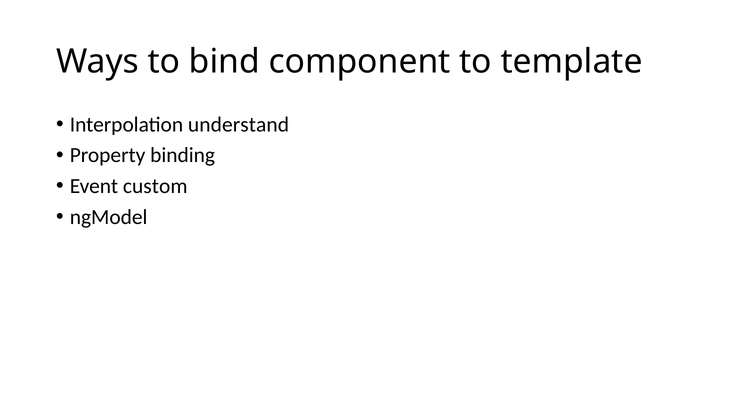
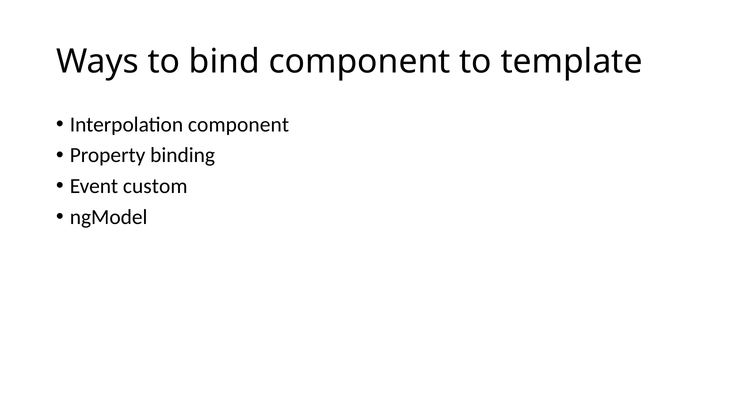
Interpolation understand: understand -> component
